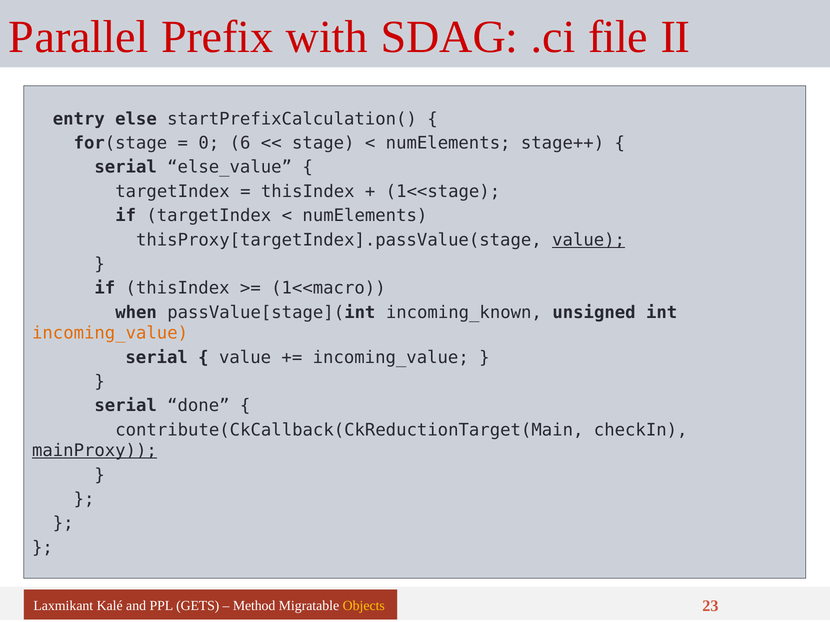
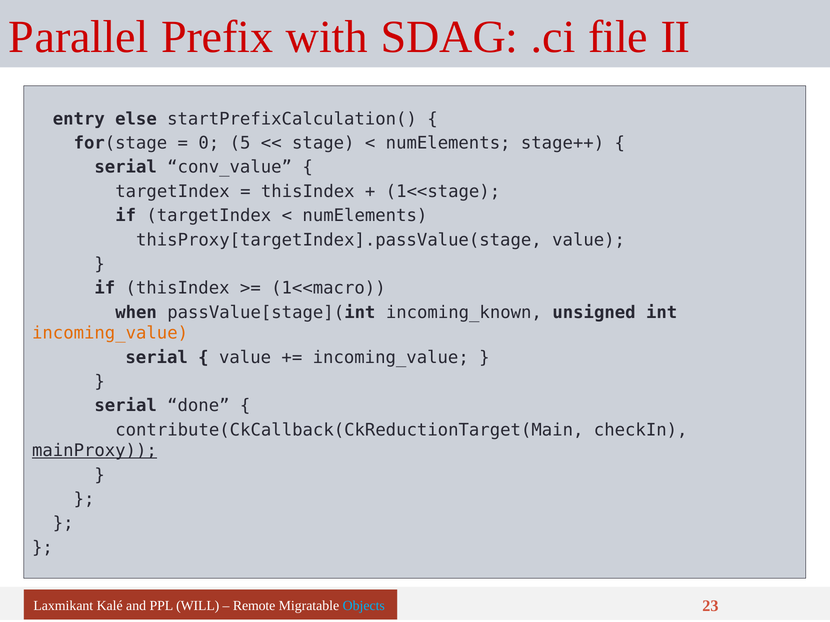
6: 6 -> 5
else_value: else_value -> conv_value
value at (589, 240) underline: present -> none
GETS: GETS -> WILL
Method: Method -> Remote
Objects colour: yellow -> light blue
